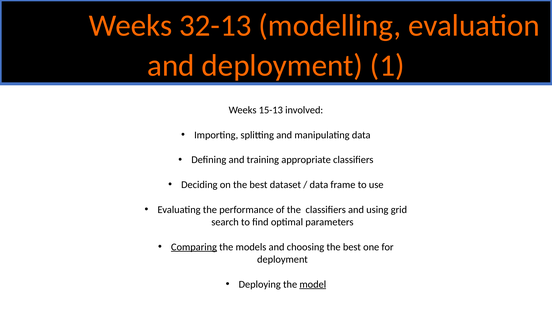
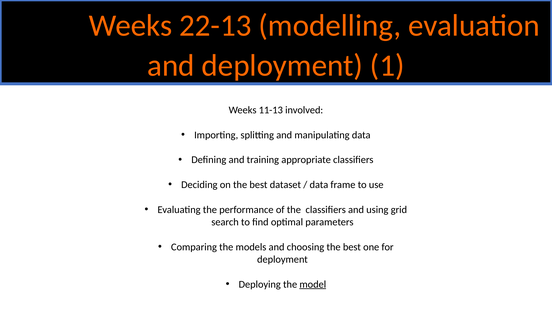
32-13: 32-13 -> 22-13
15-13: 15-13 -> 11-13
Comparing underline: present -> none
